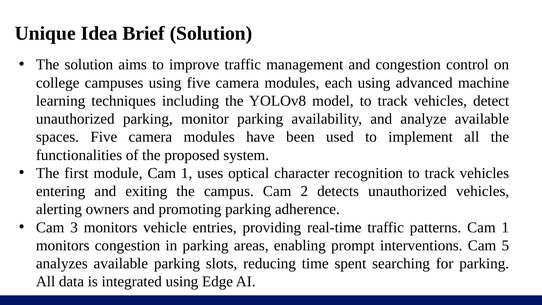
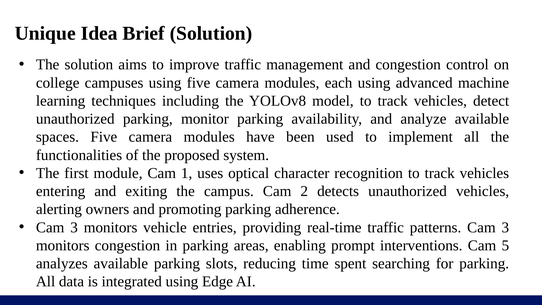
patterns Cam 1: 1 -> 3
